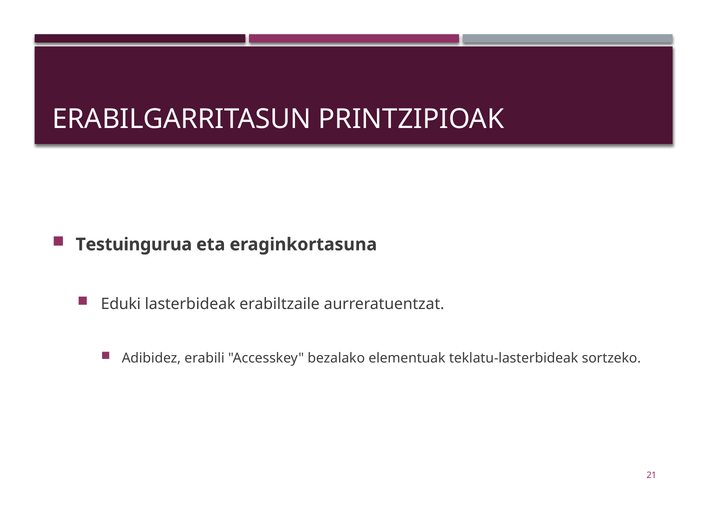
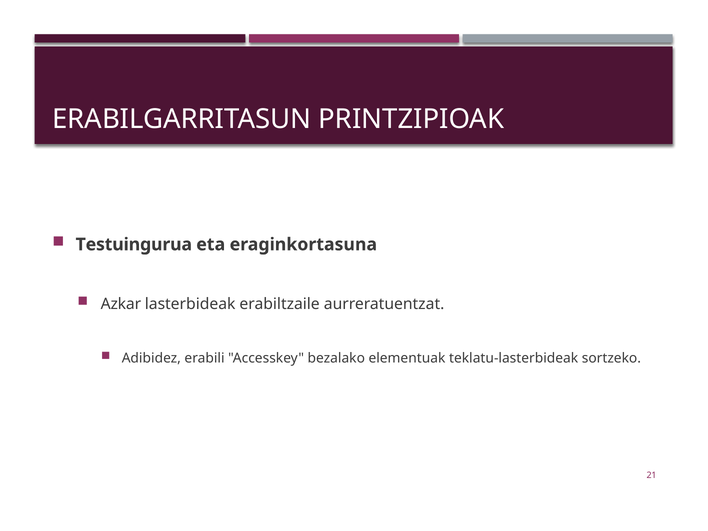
Eduki: Eduki -> Azkar
